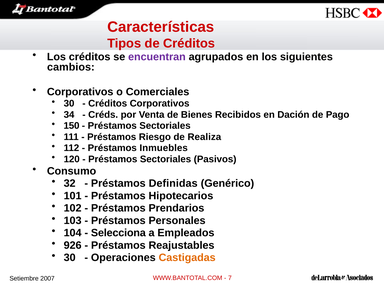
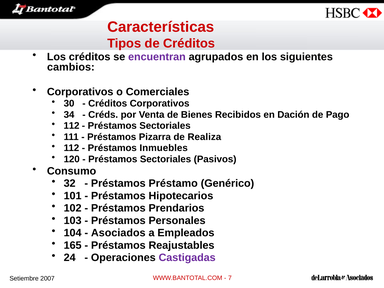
150 at (72, 126): 150 -> 112
Riesgo: Riesgo -> Pizarra
Definidas: Definidas -> Préstamo
Selecciona: Selecciona -> Asociados
926: 926 -> 165
30 at (70, 258): 30 -> 24
Castigadas colour: orange -> purple
